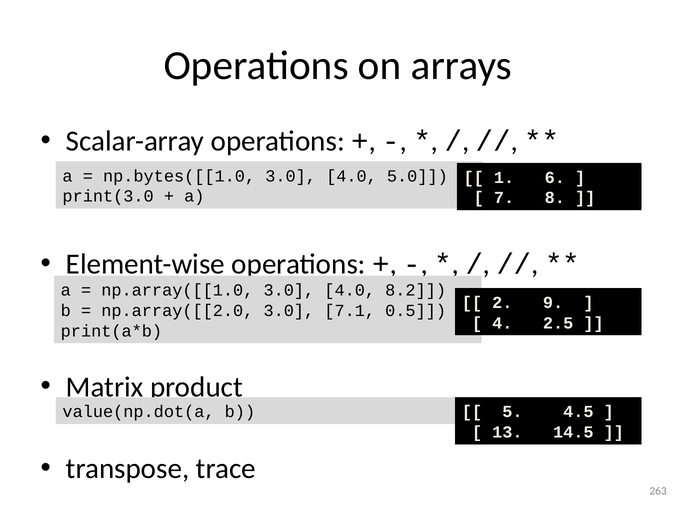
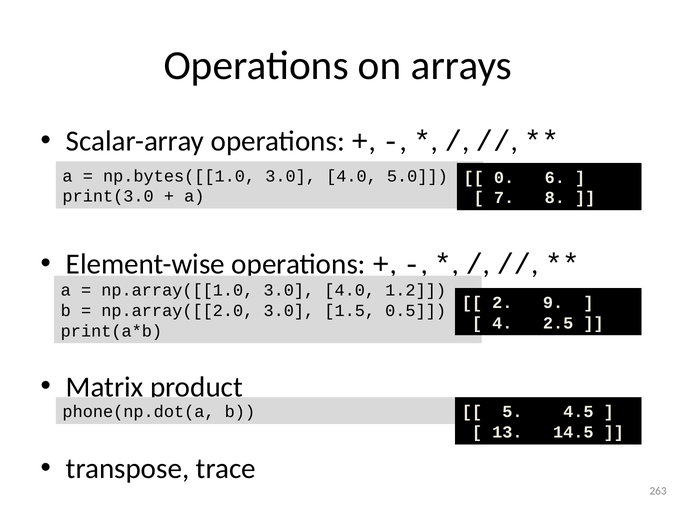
1: 1 -> 0
8.2: 8.2 -> 1.2
7.1: 7.1 -> 1.5
value(np.dot(a: value(np.dot(a -> phone(np.dot(a
